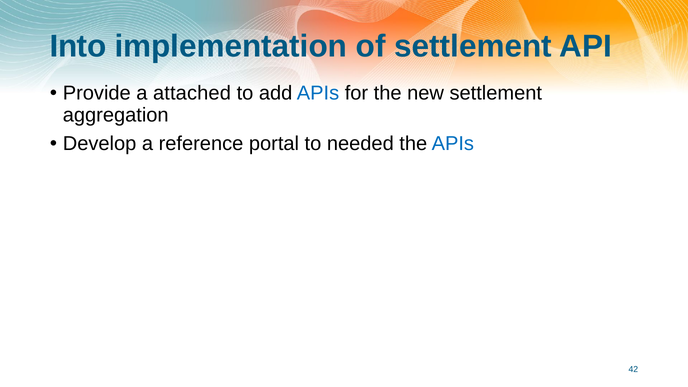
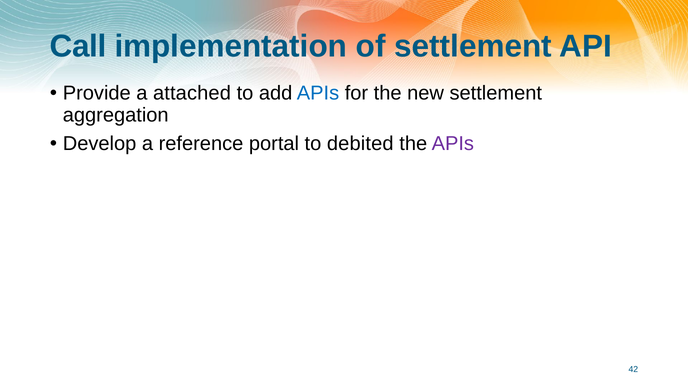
Into: Into -> Call
needed: needed -> debited
APIs at (453, 144) colour: blue -> purple
